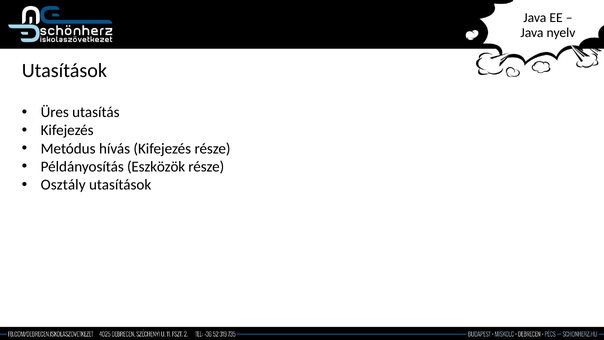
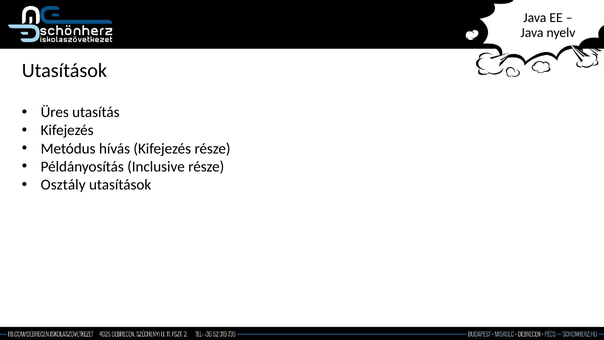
Eszközök: Eszközök -> Inclusive
